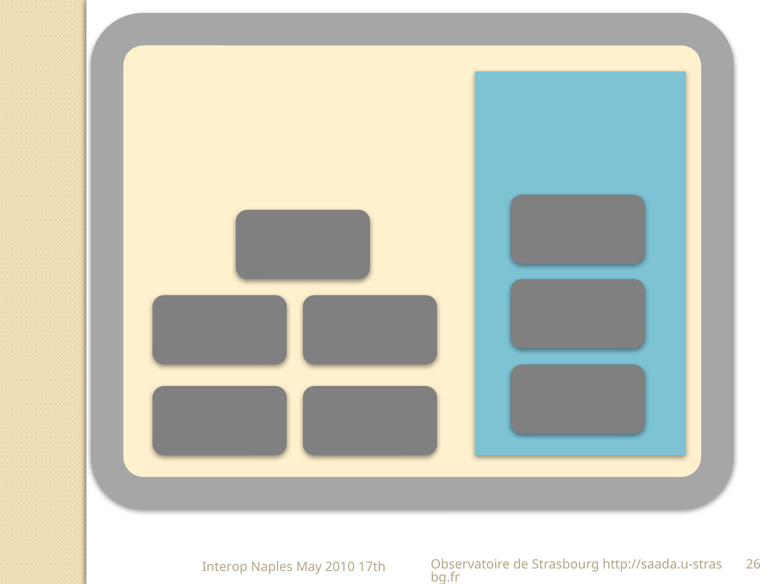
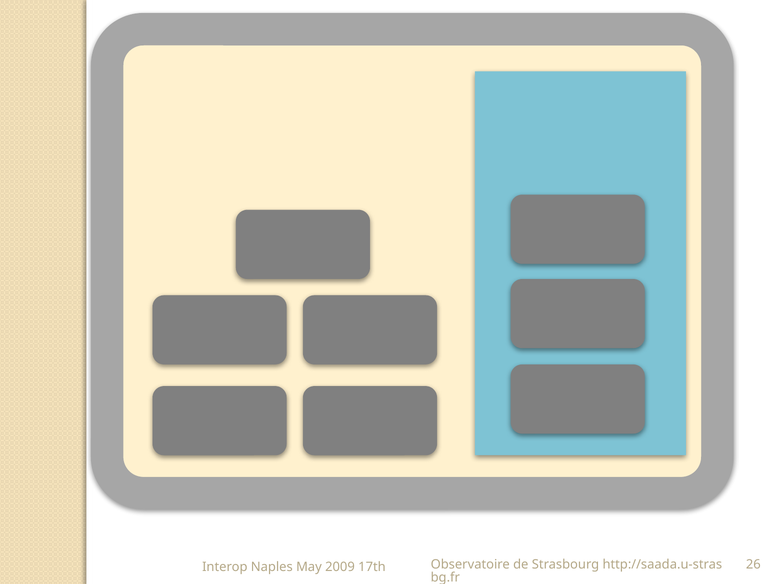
2010: 2010 -> 2009
